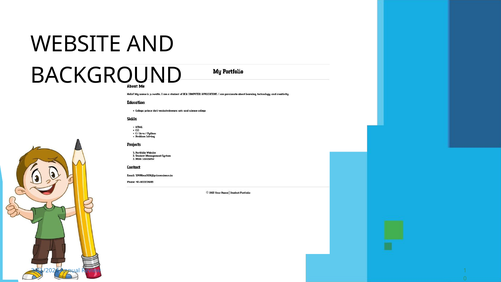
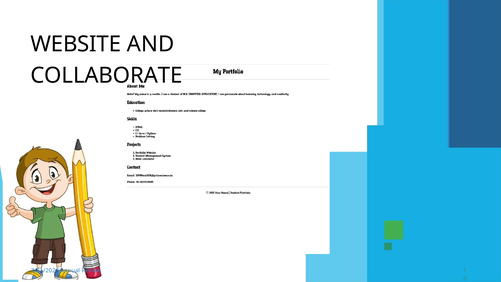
BACKGROUND: BACKGROUND -> COLLABORATE
